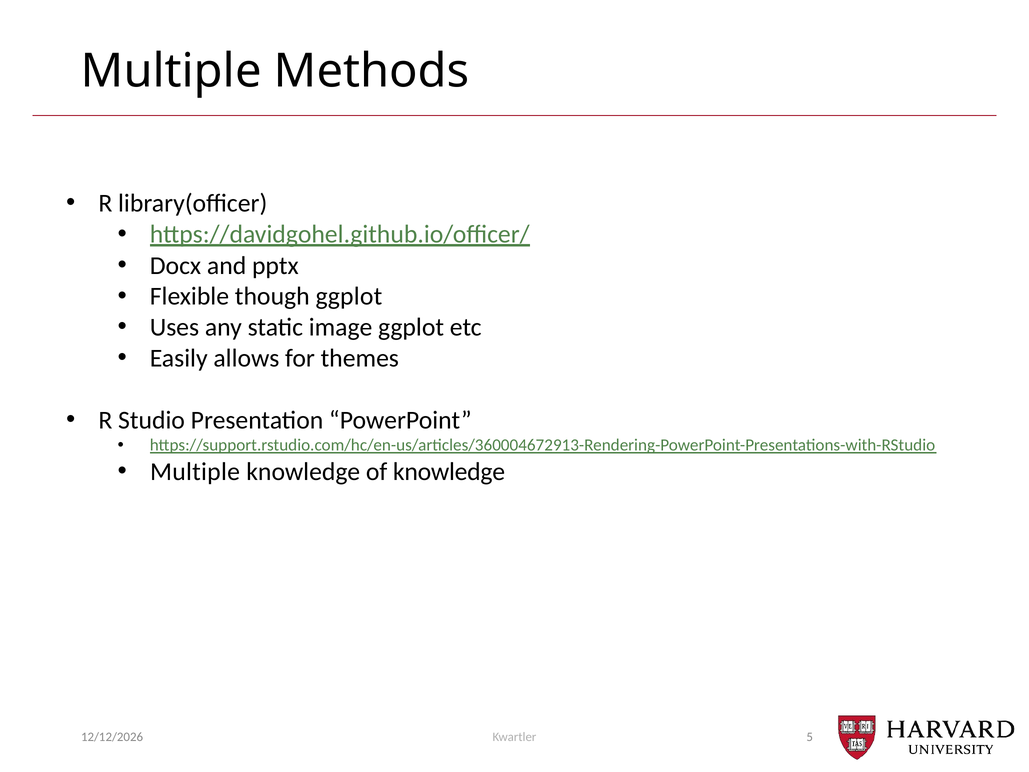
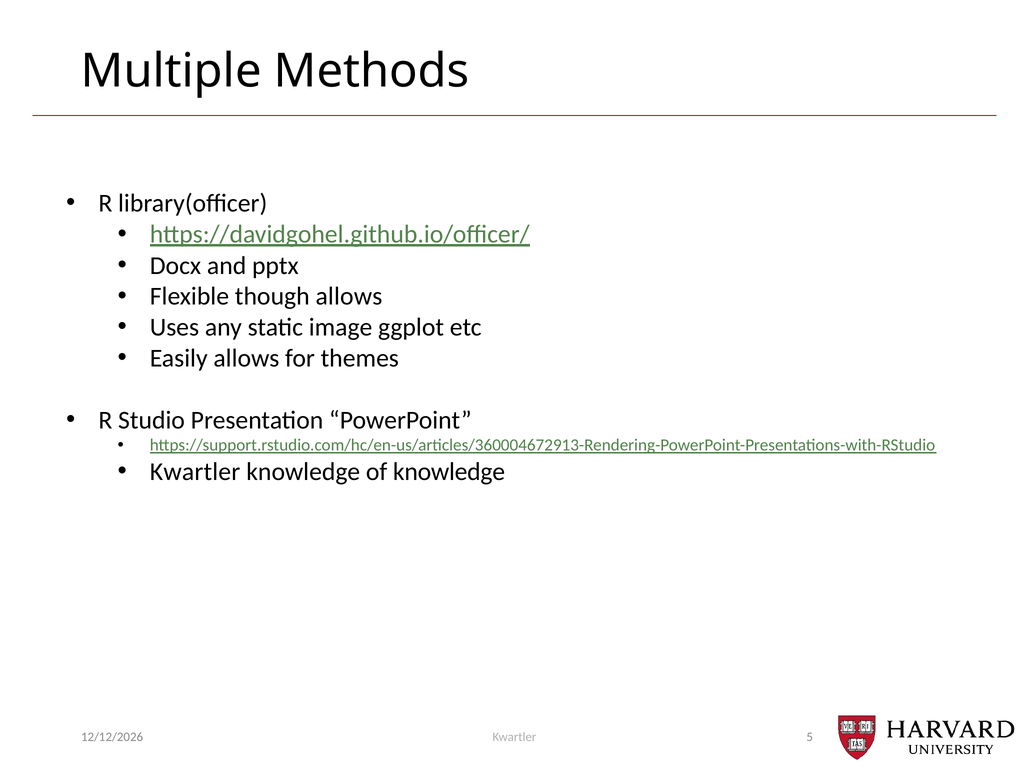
though ggplot: ggplot -> allows
Multiple at (195, 472): Multiple -> Kwartler
